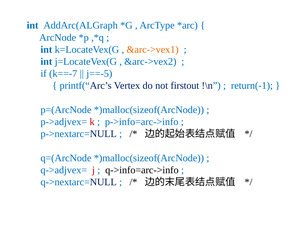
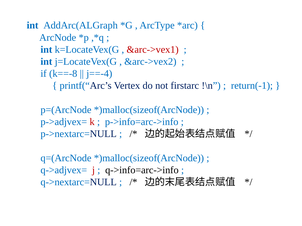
&arc->vex1 colour: orange -> red
k==-7: k==-7 -> k==-8
j==-5: j==-5 -> j==-4
firstout: firstout -> firstarc
